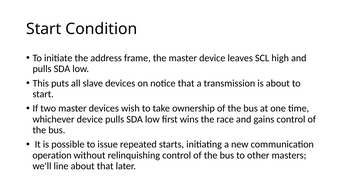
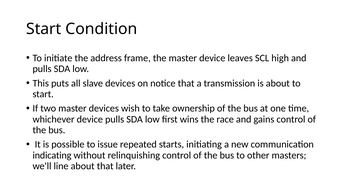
operation: operation -> indicating
